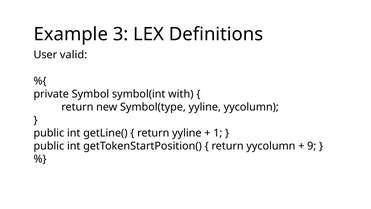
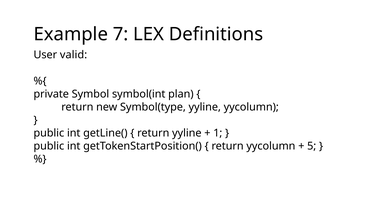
3: 3 -> 7
with: with -> plan
9: 9 -> 5
